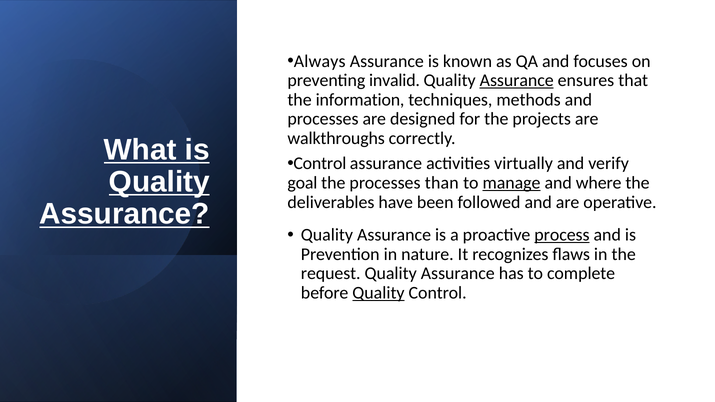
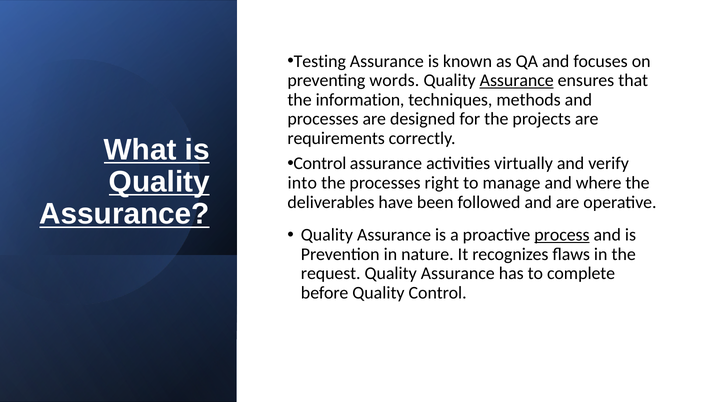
Always: Always -> Testing
invalid: invalid -> words
walkthroughs: walkthroughs -> requirements
goal: goal -> into
than: than -> right
manage underline: present -> none
Quality at (378, 293) underline: present -> none
